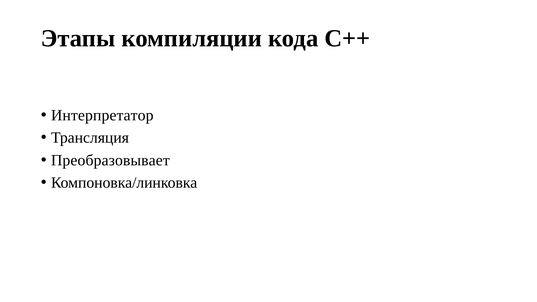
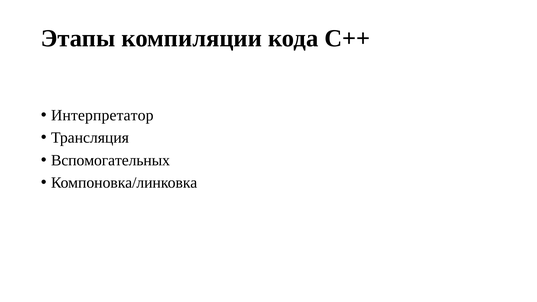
Преобразовывает: Преобразовывает -> Вспомогательных
